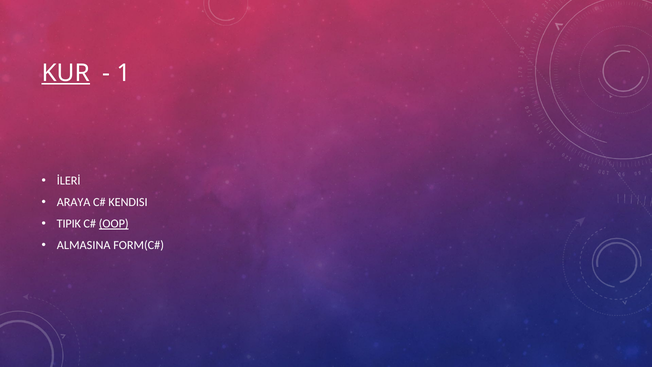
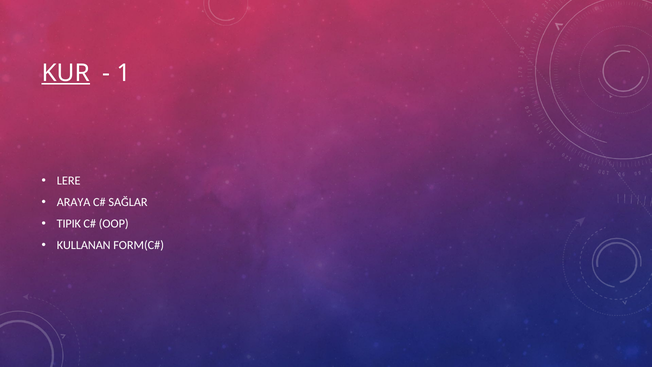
İLERİ: İLERİ -> LERE
KENDISI: KENDISI -> SAĞLAR
OOP underline: present -> none
ALMASINA: ALMASINA -> KULLANAN
